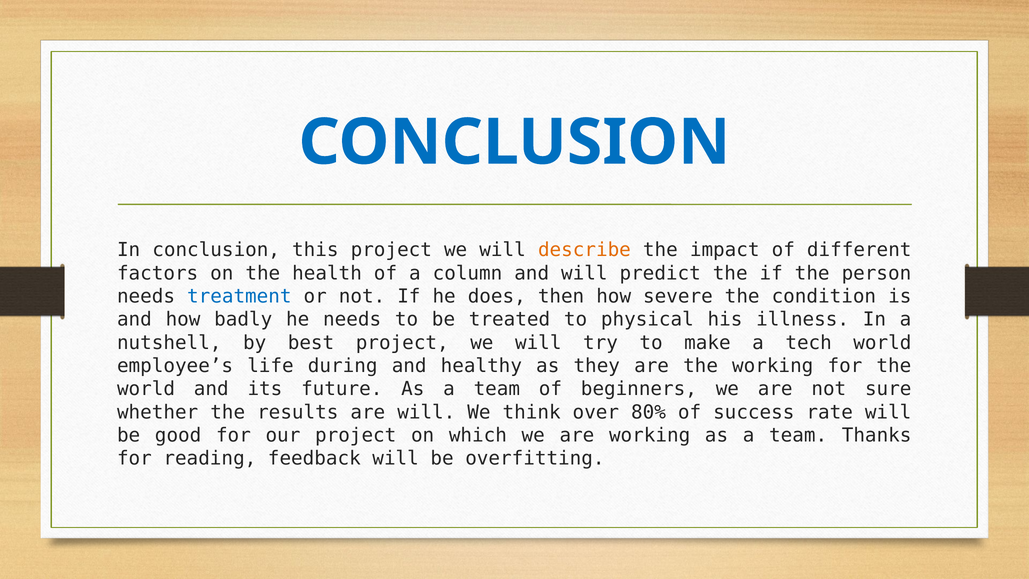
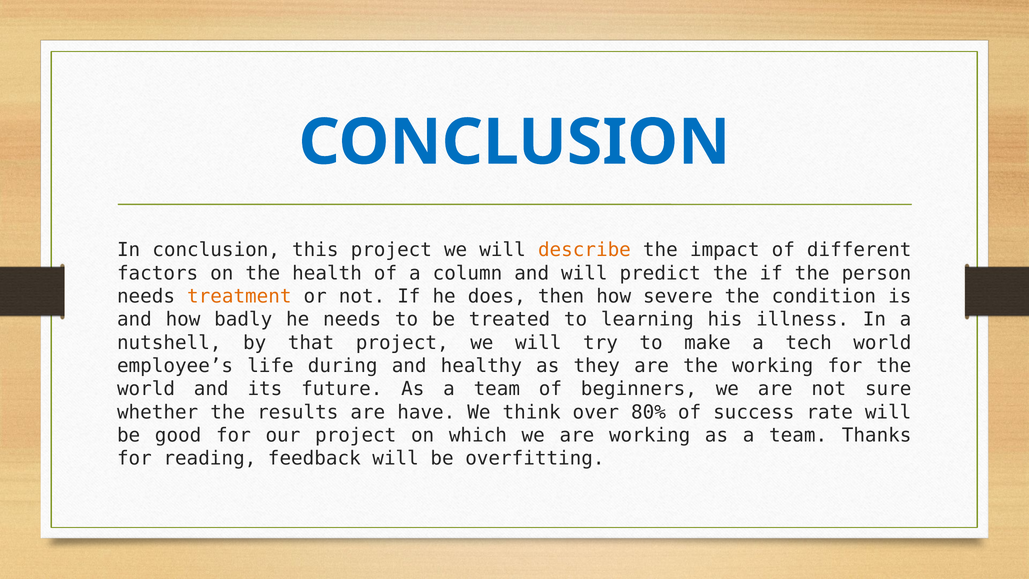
treatment colour: blue -> orange
physical: physical -> learning
best: best -> that
are will: will -> have
